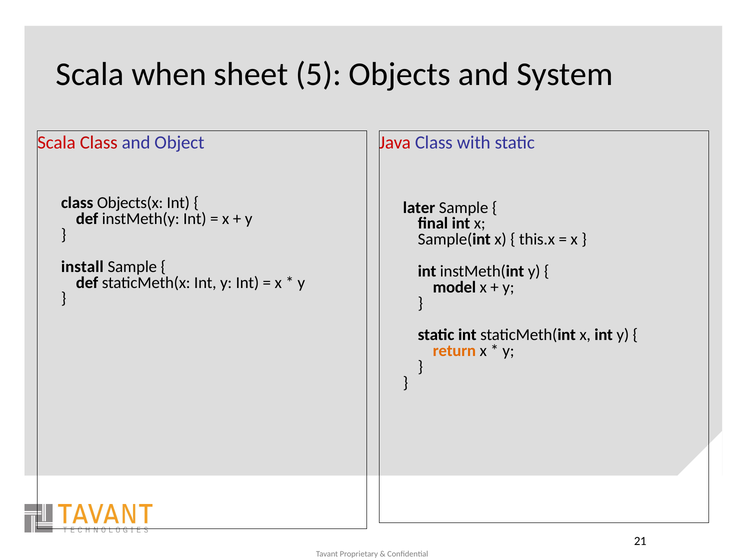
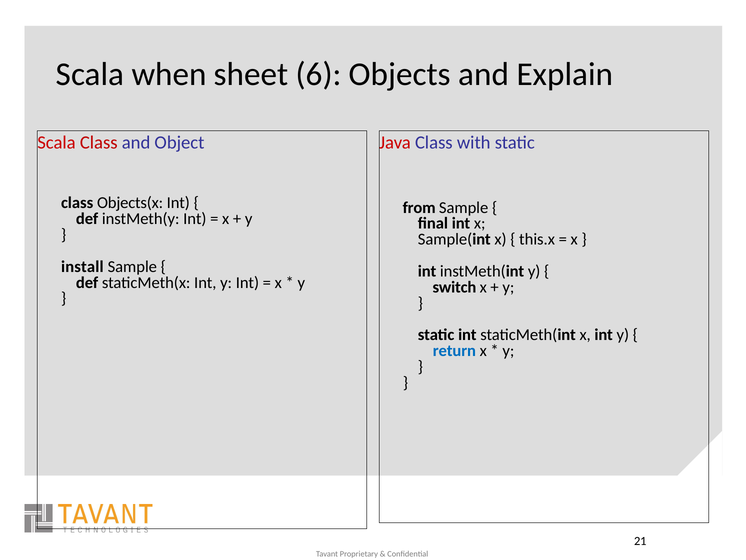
5: 5 -> 6
System: System -> Explain
later: later -> from
model: model -> switch
return colour: orange -> blue
